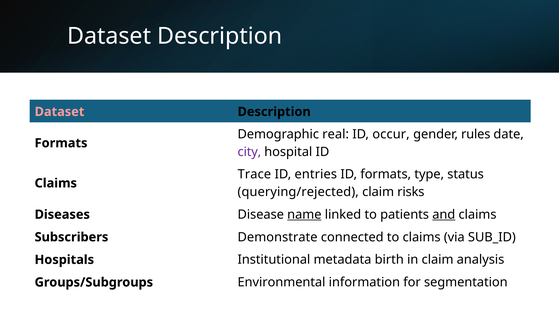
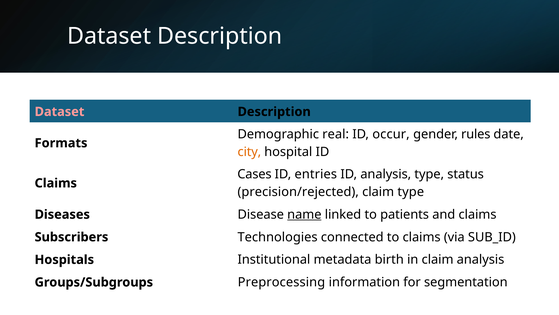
city colour: purple -> orange
Trace: Trace -> Cases
ID formats: formats -> analysis
querying/rejected: querying/rejected -> precision/rejected
claim risks: risks -> type
and underline: present -> none
Demonstrate: Demonstrate -> Technologies
Environmental: Environmental -> Preprocessing
